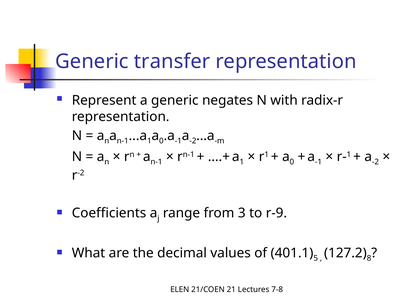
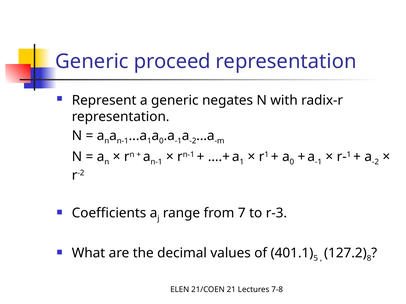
transfer: transfer -> proceed
3: 3 -> 7
r-9: r-9 -> r-3
